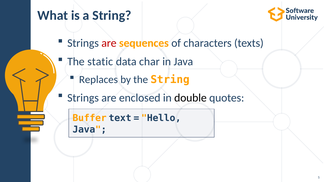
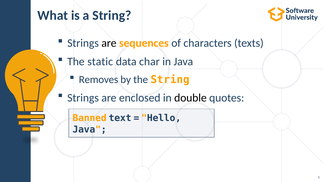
are at (109, 43) colour: red -> black
Replaces: Replaces -> Removes
Buffer: Buffer -> Banned
